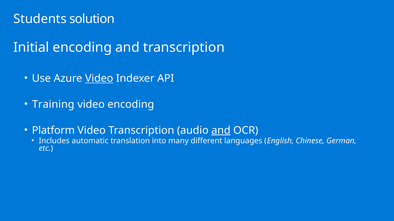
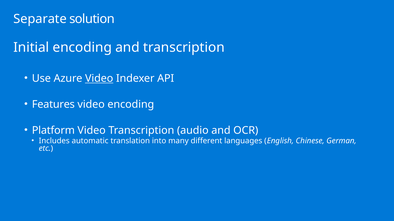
Students: Students -> Separate
Training: Training -> Features
and at (221, 131) underline: present -> none
